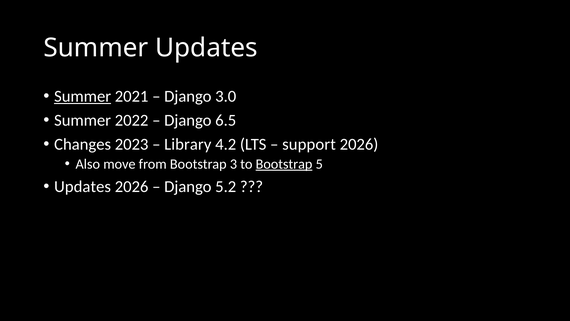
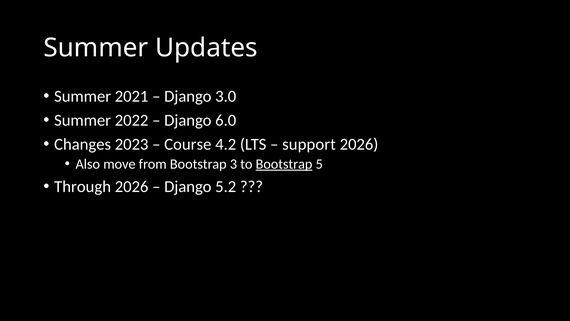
Summer at (83, 96) underline: present -> none
6.5: 6.5 -> 6.0
Library: Library -> Course
Updates at (83, 186): Updates -> Through
